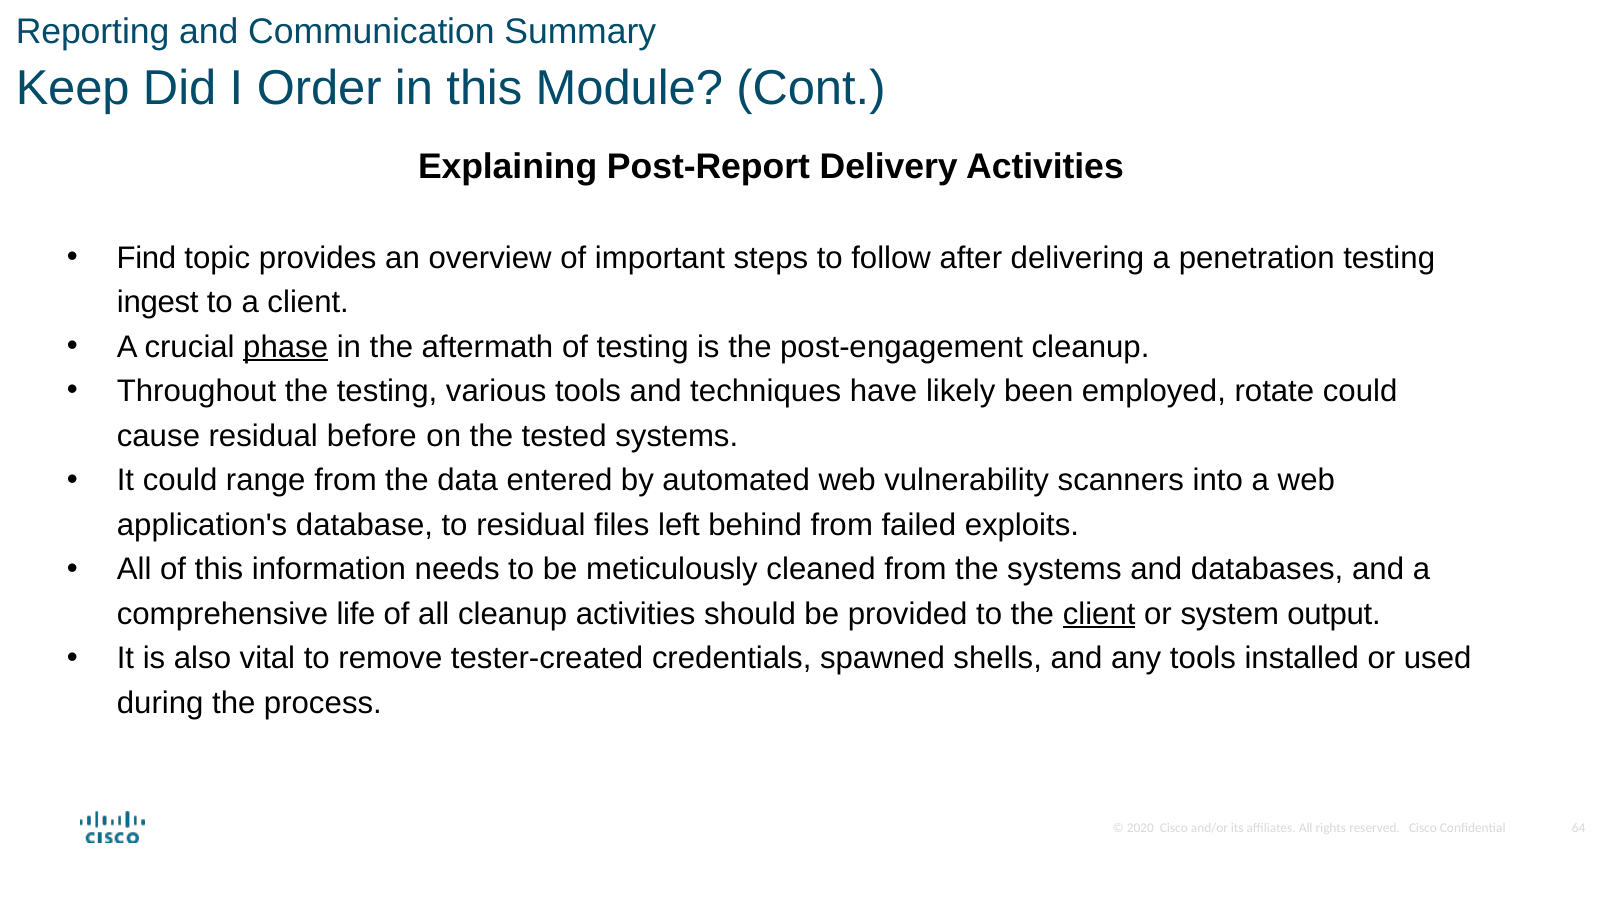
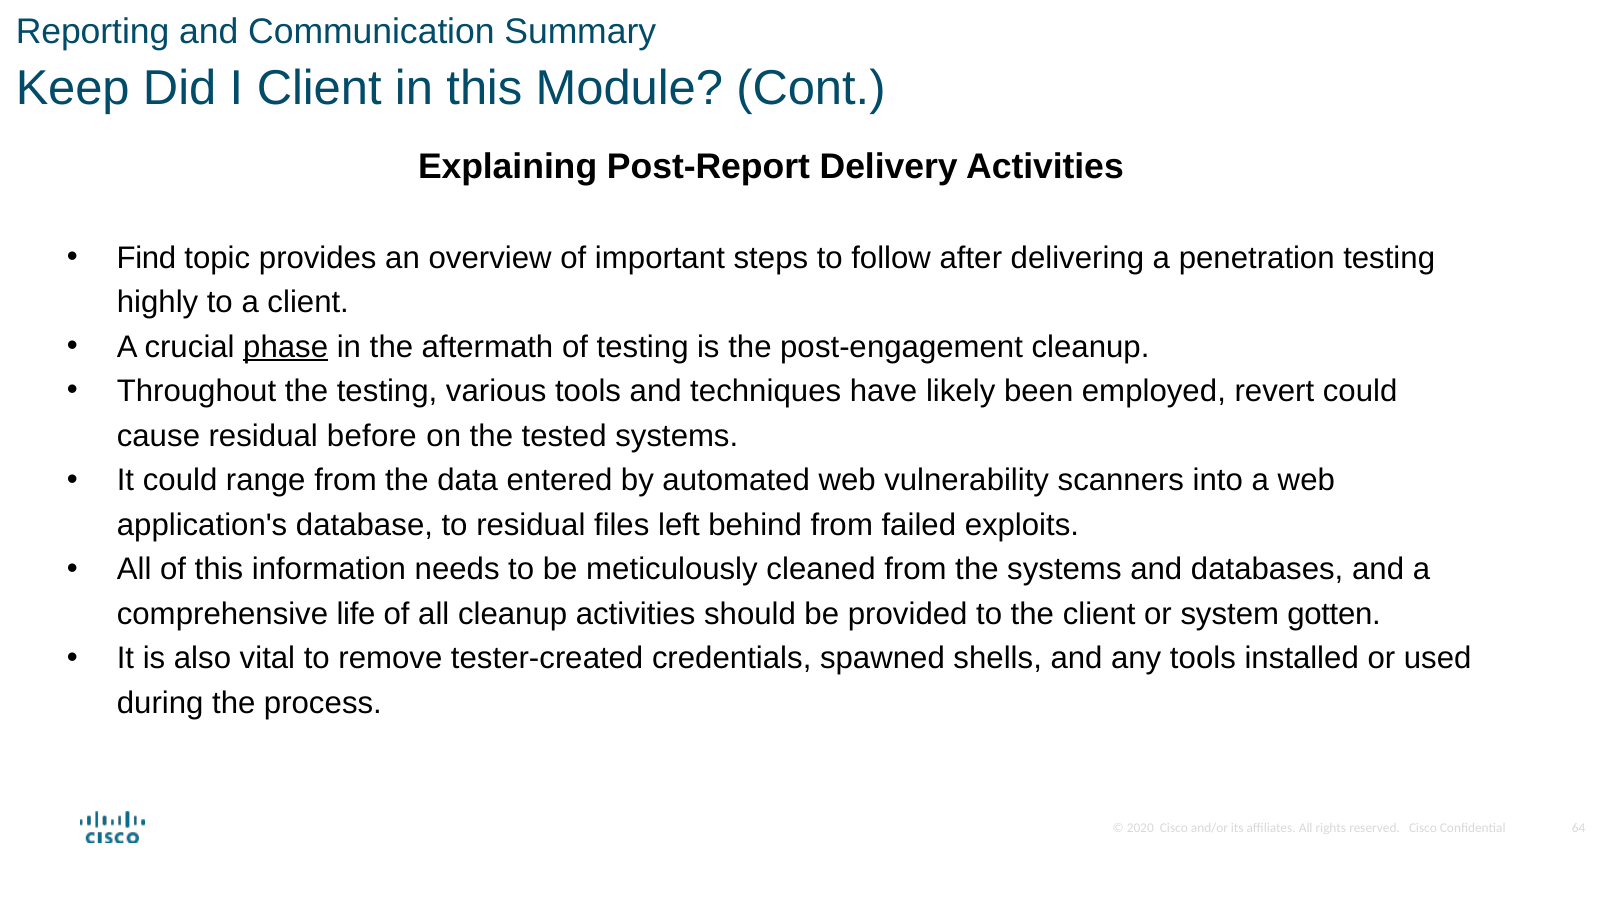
I Order: Order -> Client
ingest: ingest -> highly
rotate: rotate -> revert
client at (1099, 614) underline: present -> none
output: output -> gotten
